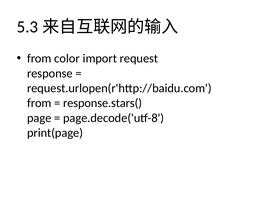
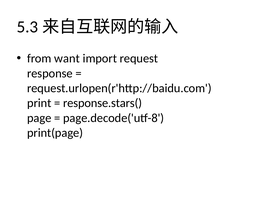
color: color -> want
from at (39, 103): from -> print
